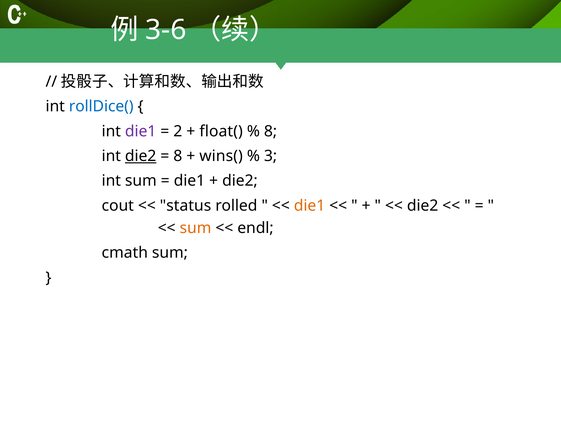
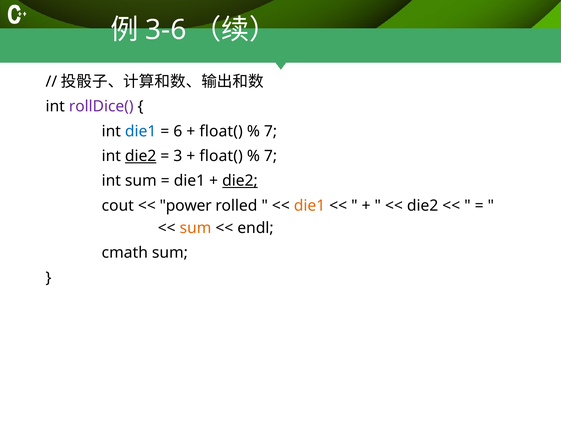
rollDice( colour: blue -> purple
die1 at (141, 131) colour: purple -> blue
2: 2 -> 6
8 at (270, 131): 8 -> 7
8 at (178, 156): 8 -> 3
wins( at (221, 156): wins( -> float(
3 at (270, 156): 3 -> 7
die2 at (240, 181) underline: none -> present
status: status -> power
